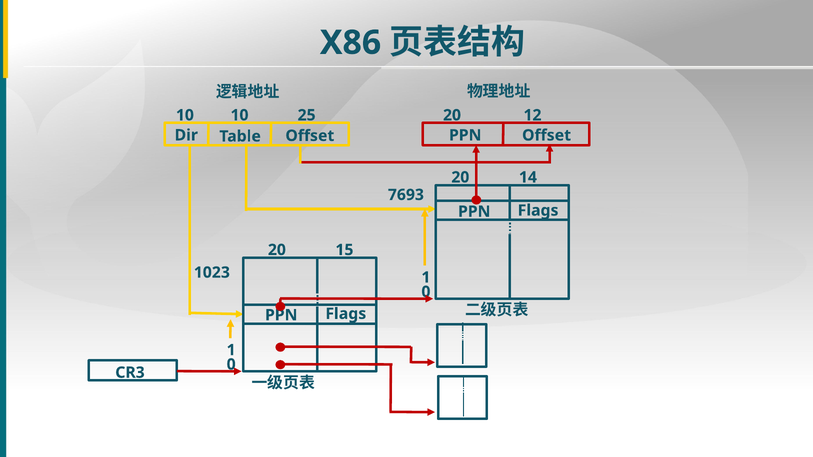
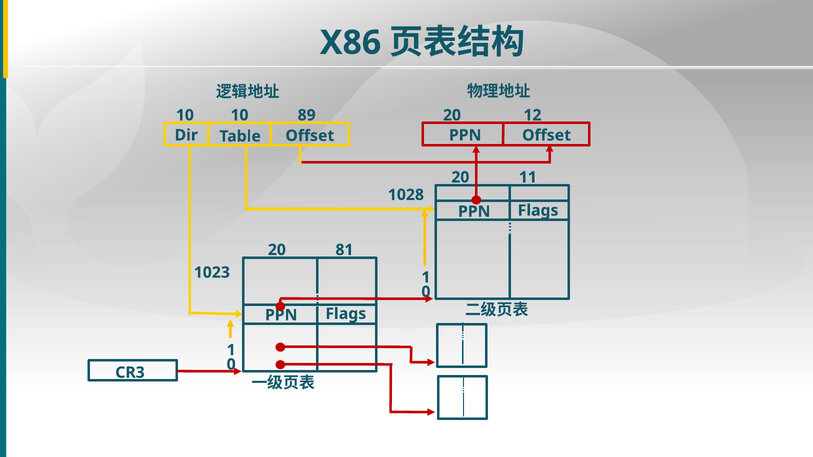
25: 25 -> 89
14: 14 -> 11
7693: 7693 -> 1028
15: 15 -> 81
